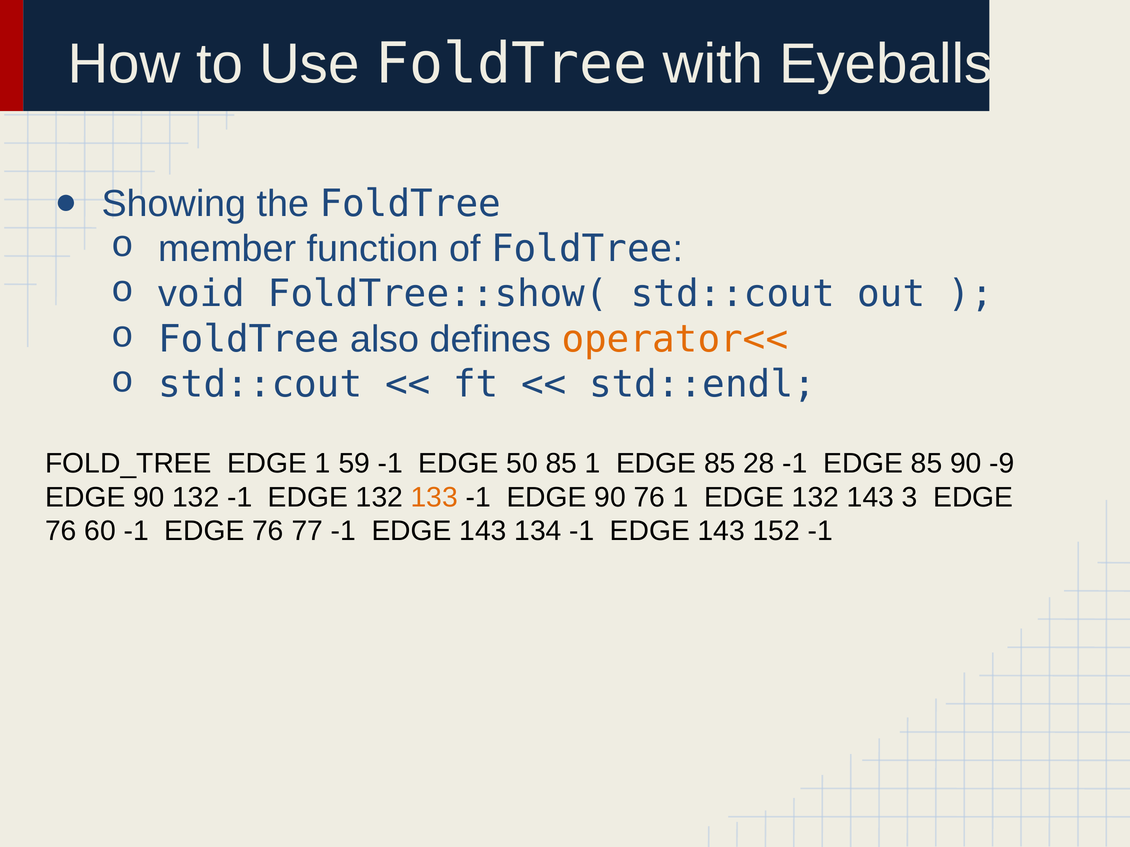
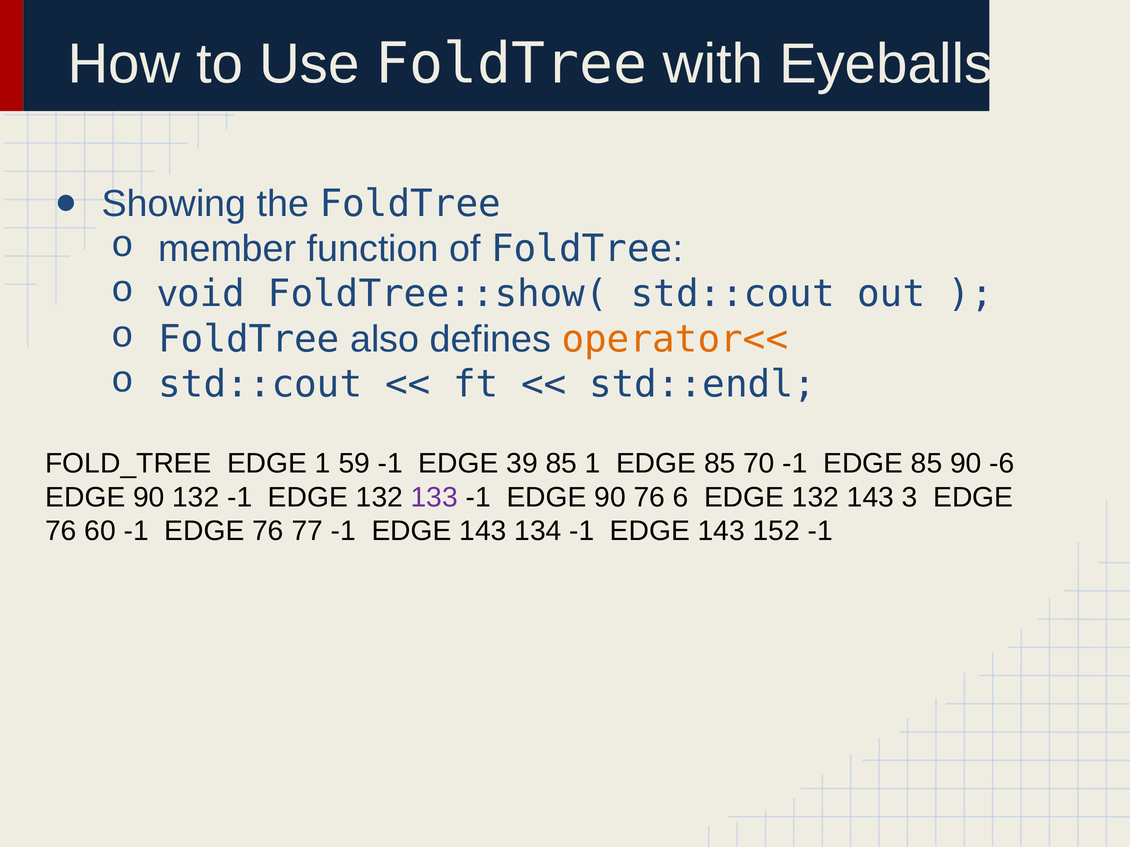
50: 50 -> 39
28: 28 -> 70
-9: -9 -> -6
133 colour: orange -> purple
76 1: 1 -> 6
